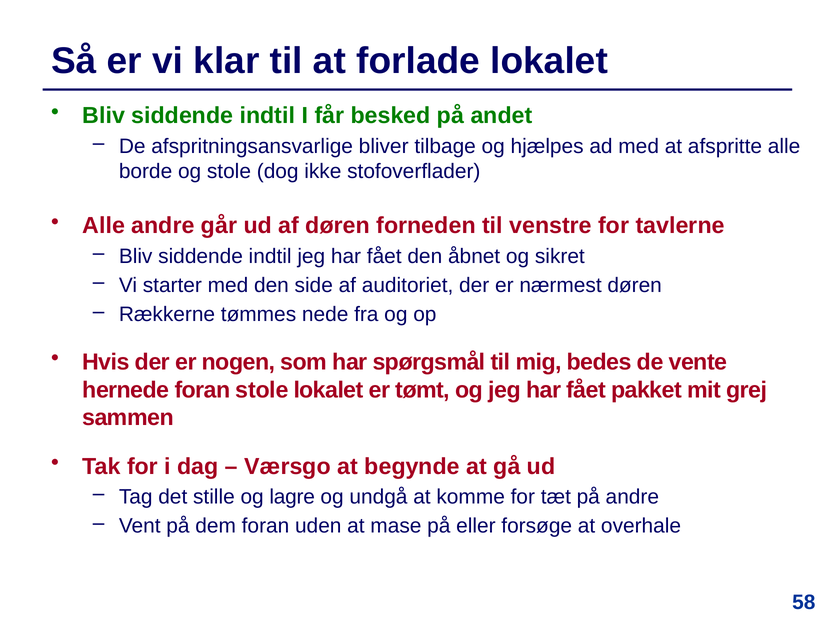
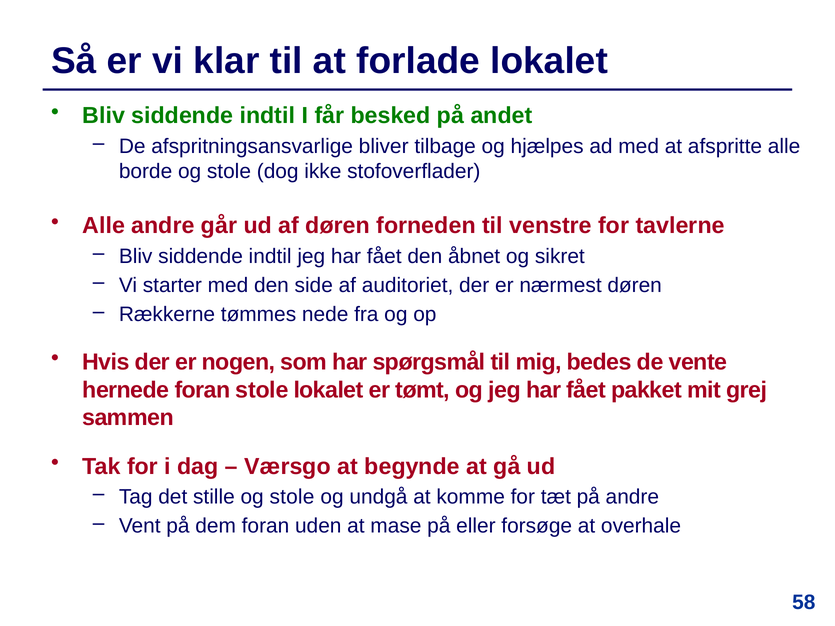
stille og lagre: lagre -> stole
